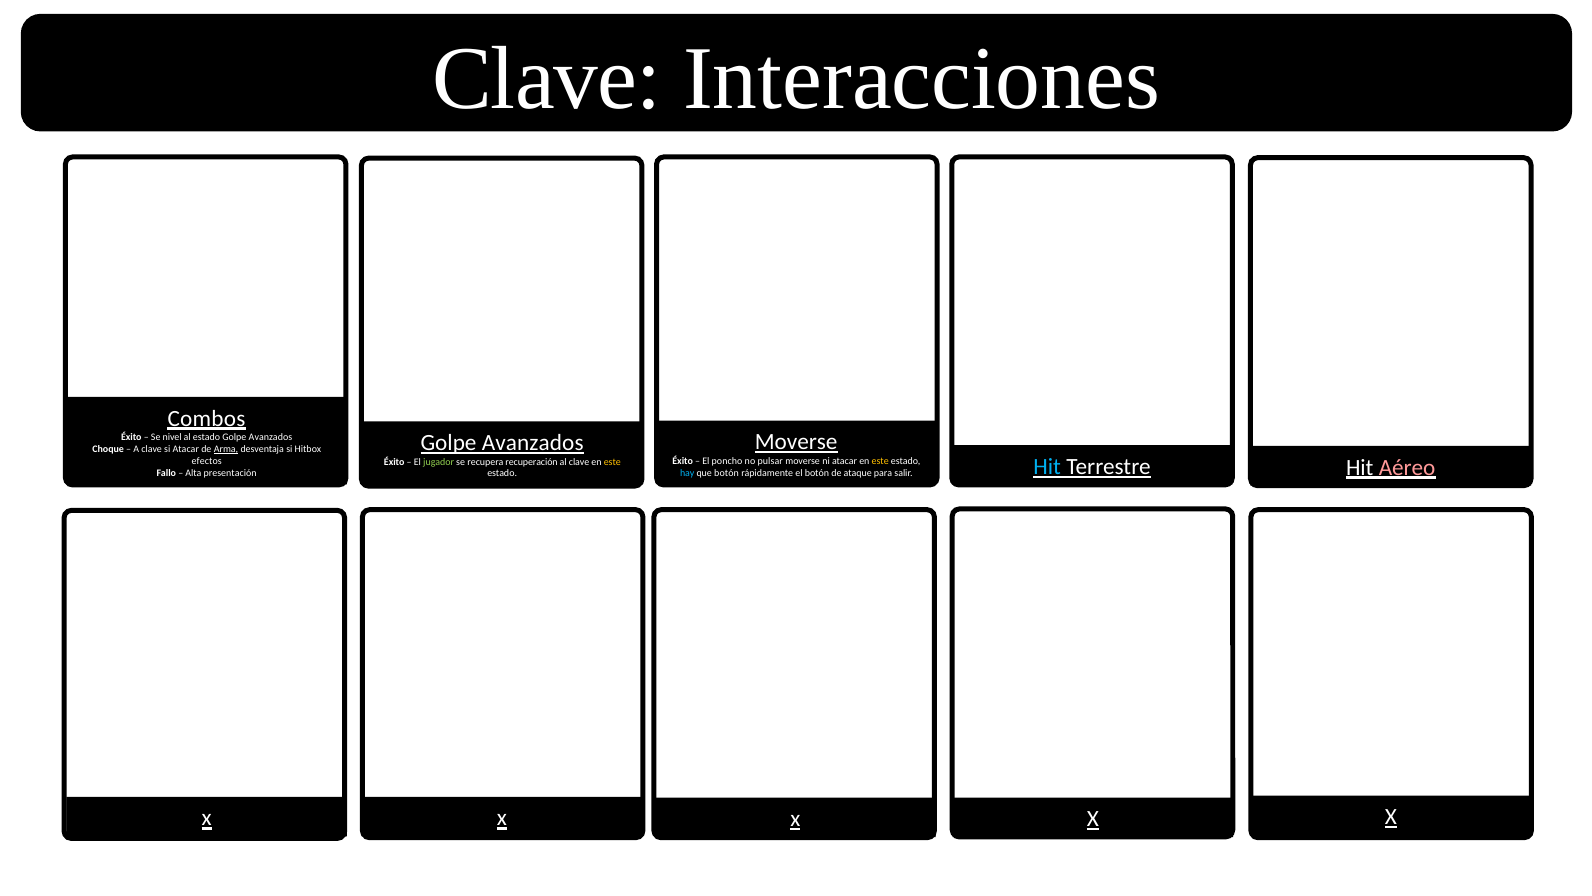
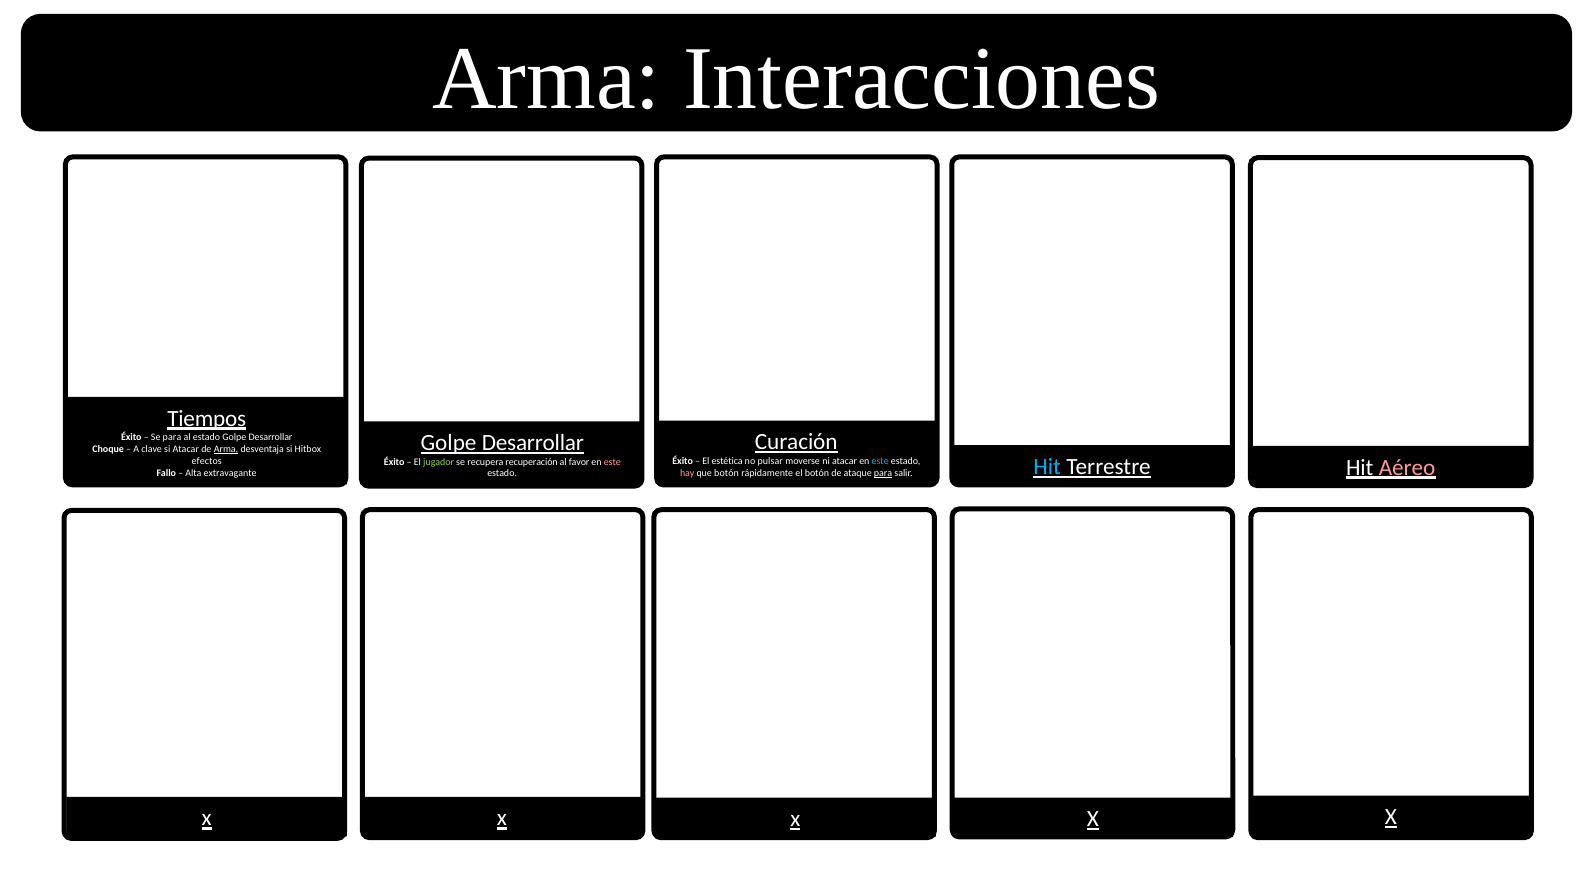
Clave at (547, 79): Clave -> Arma
Combos: Combos -> Tiempos
Moverse at (796, 442): Moverse -> Curación
Se nivel: nivel -> para
estado Golpe Avanzados: Avanzados -> Desarrollar
Avanzados at (533, 442): Avanzados -> Desarrollar
poncho: poncho -> estética
este at (880, 461) colour: yellow -> light blue
al clave: clave -> favor
este at (612, 461) colour: yellow -> pink
hay colour: light blue -> pink
para at (883, 473) underline: none -> present
presentación: presentación -> extravagante
